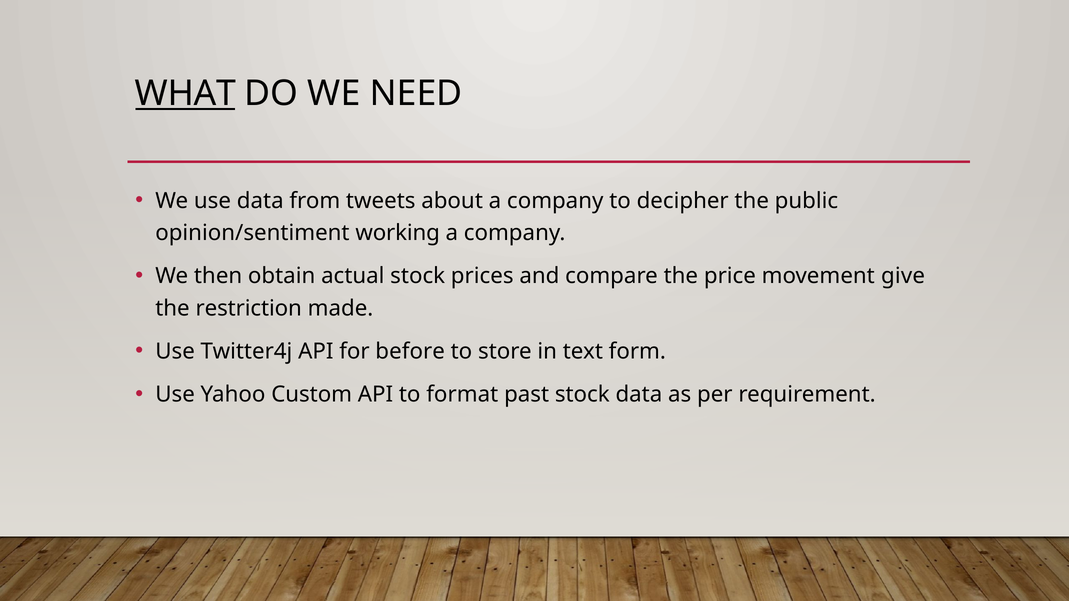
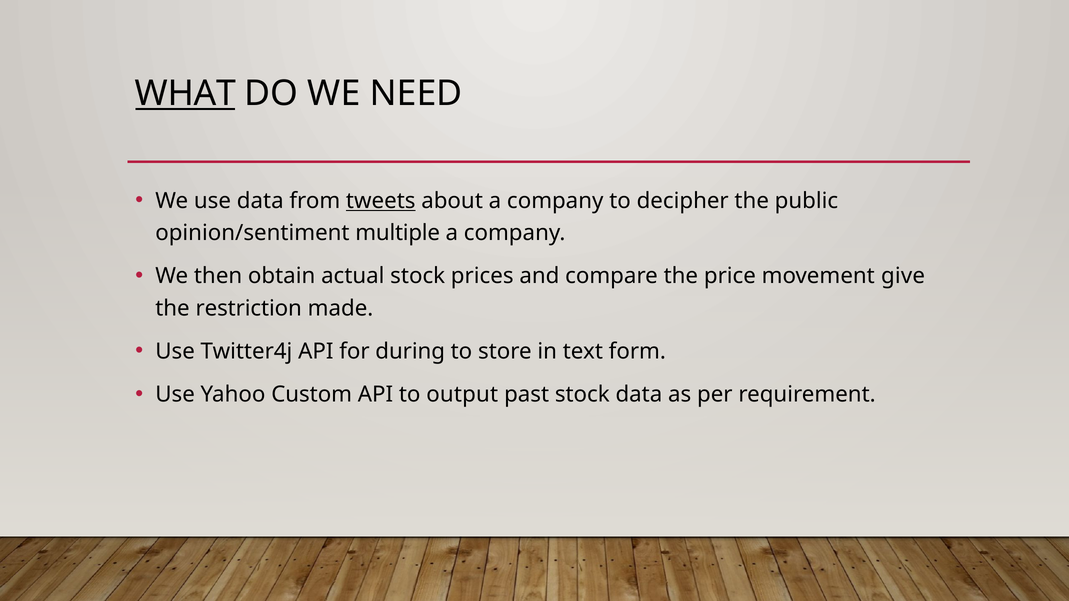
tweets underline: none -> present
working: working -> multiple
before: before -> during
format: format -> output
